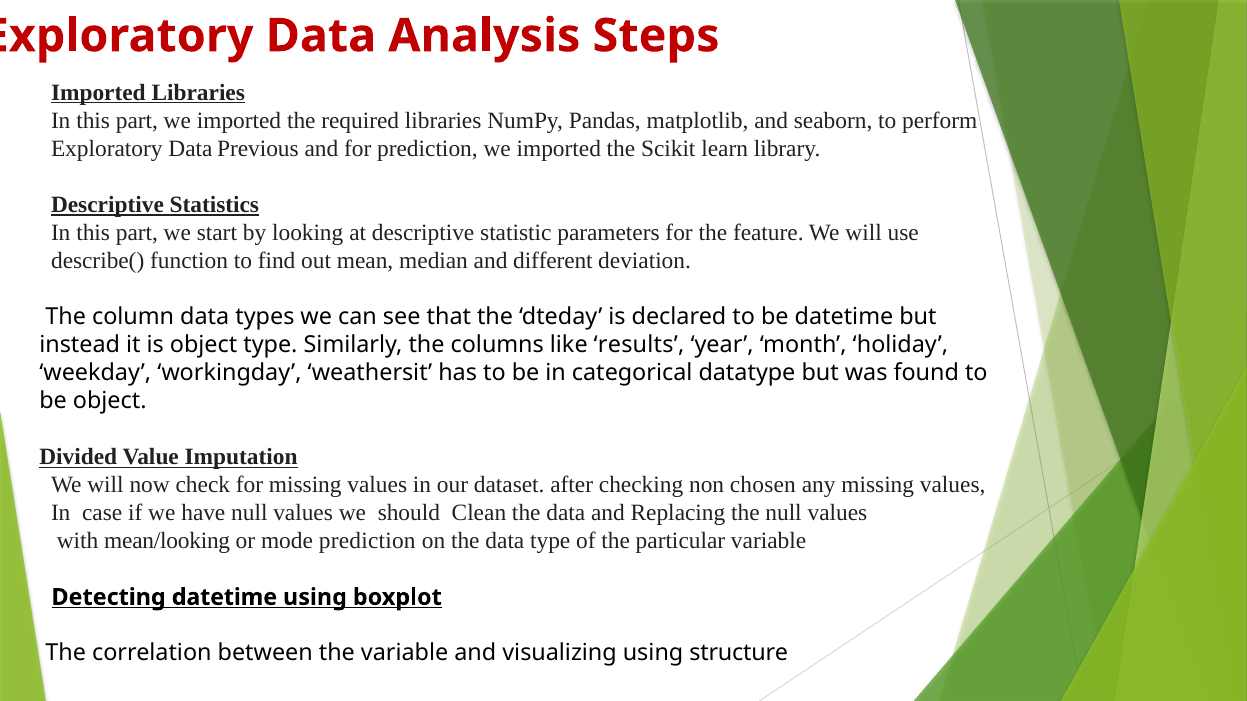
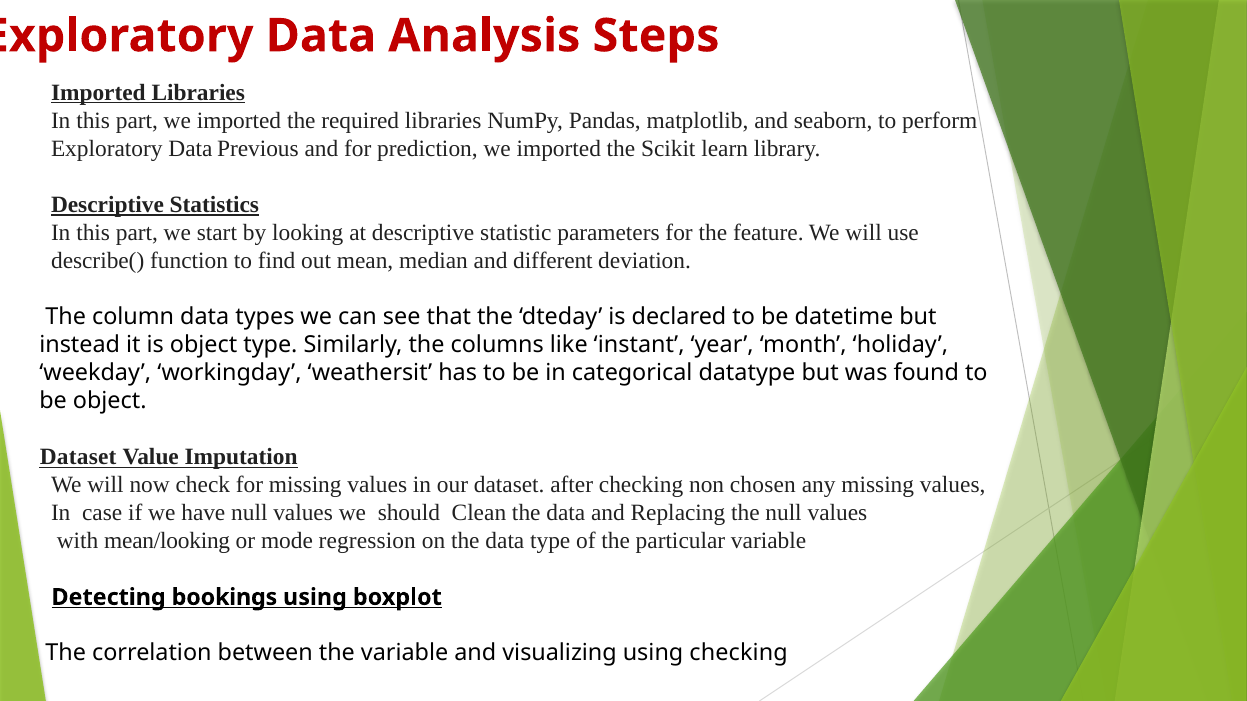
results: results -> instant
Divided at (78, 457): Divided -> Dataset
mode prediction: prediction -> regression
Detecting datetime: datetime -> bookings
using structure: structure -> checking
